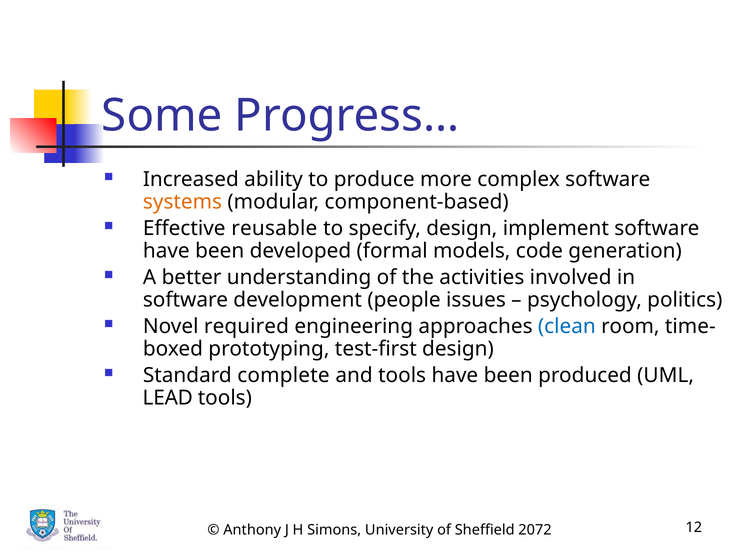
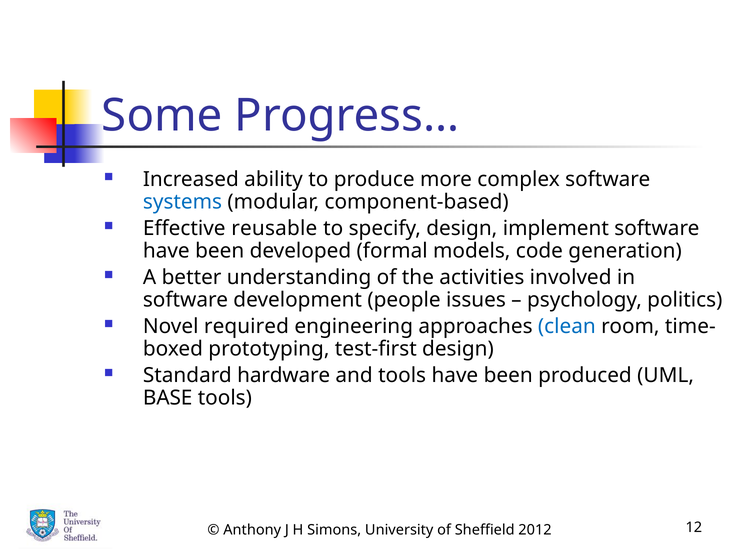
systems colour: orange -> blue
complete: complete -> hardware
LEAD: LEAD -> BASE
2072: 2072 -> 2012
